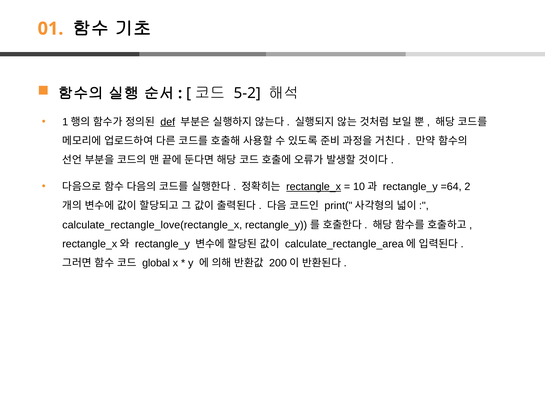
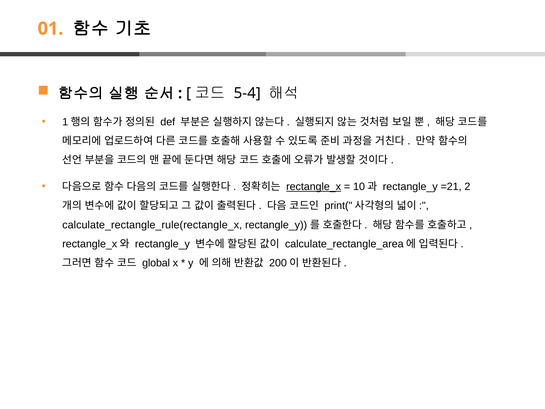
5-2: 5-2 -> 5-4
def underline: present -> none
=64: =64 -> =21
calculate_rectangle_love(rectangle_x: calculate_rectangle_love(rectangle_x -> calculate_rectangle_rule(rectangle_x
